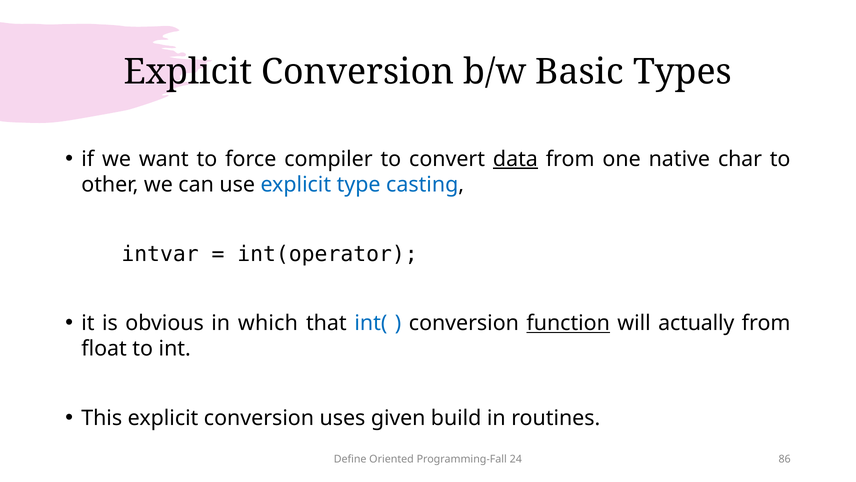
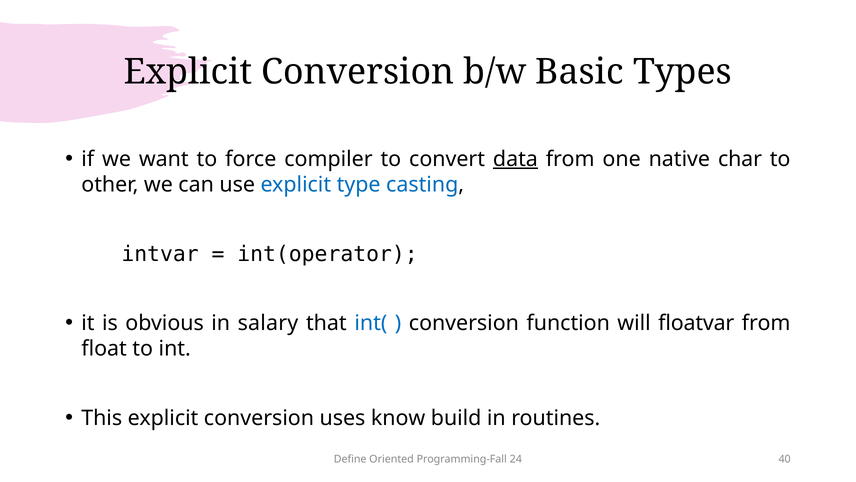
which: which -> salary
function underline: present -> none
actually: actually -> floatvar
given: given -> know
86: 86 -> 40
